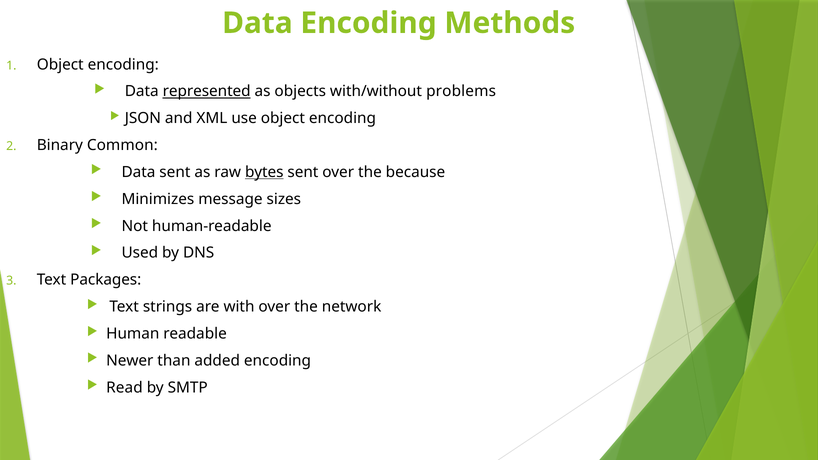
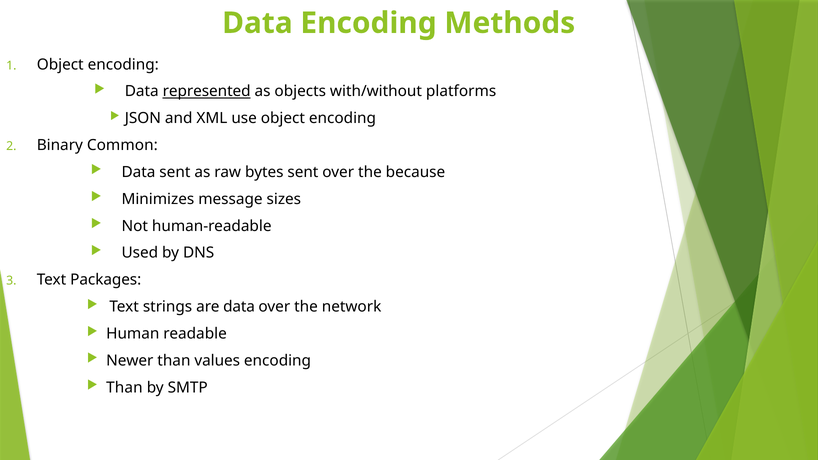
problems: problems -> platforms
bytes underline: present -> none
are with: with -> data
added: added -> values
Read at (124, 388): Read -> Than
